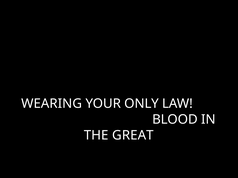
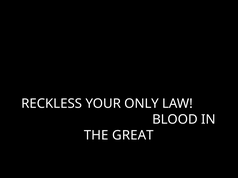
WEARING: WEARING -> RECKLESS
